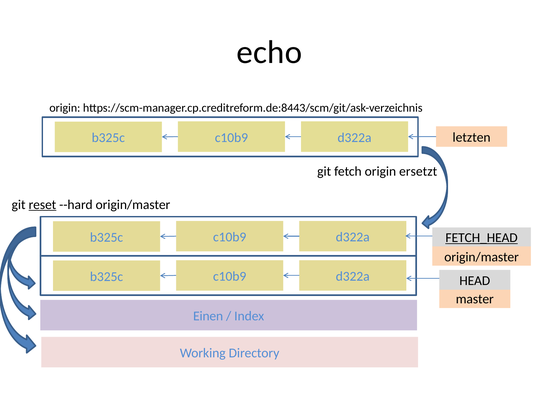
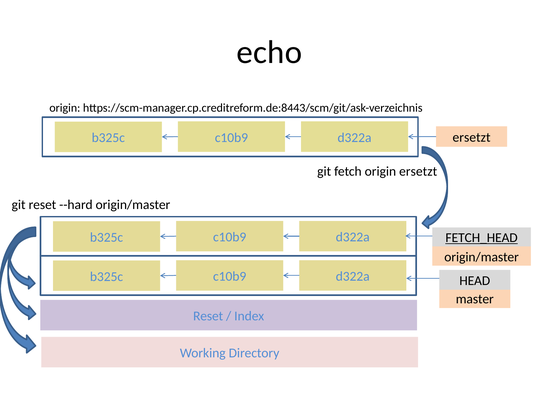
letzten at (472, 138): letzten -> ersetzt
reset at (42, 205) underline: present -> none
Einen at (208, 316): Einen -> Reset
